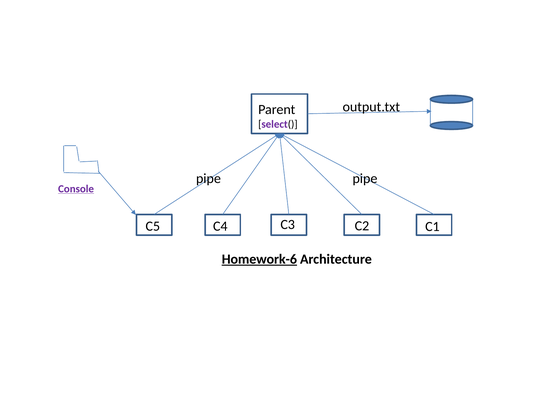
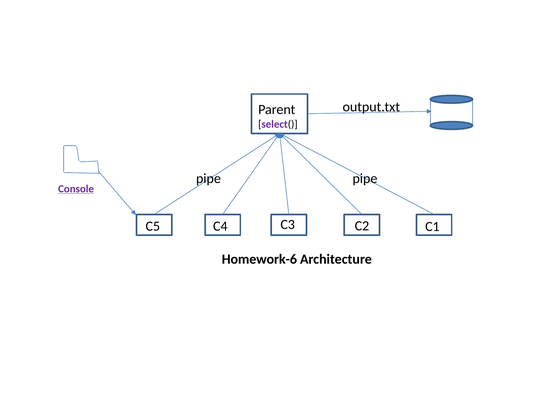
Homework-6 underline: present -> none
